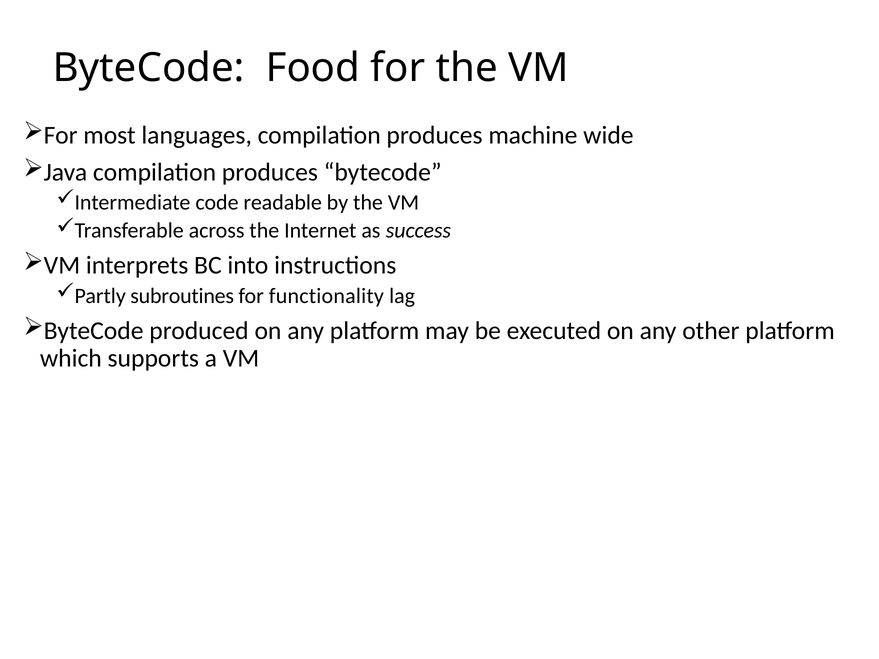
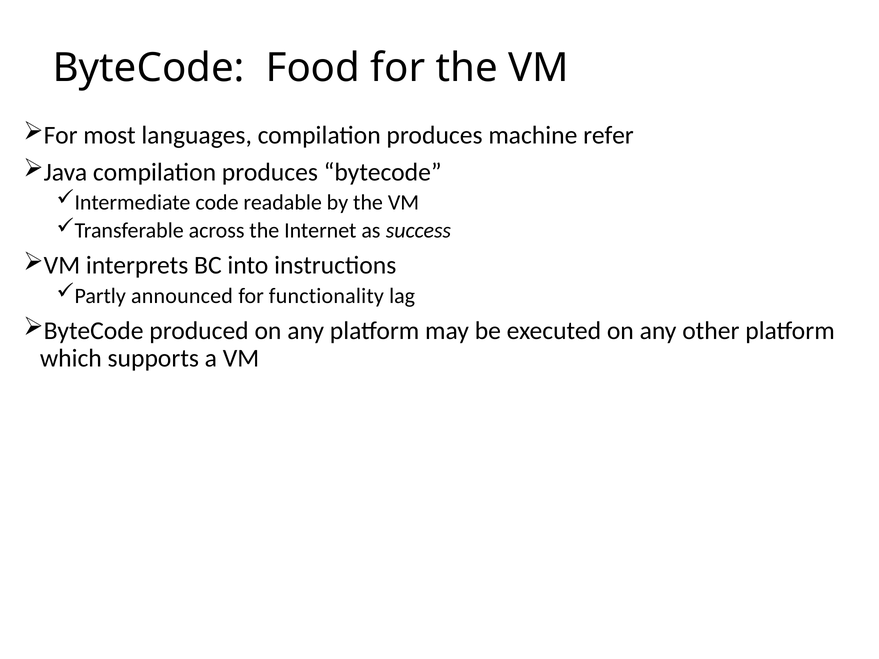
wide: wide -> refer
subroutines: subroutines -> announced
